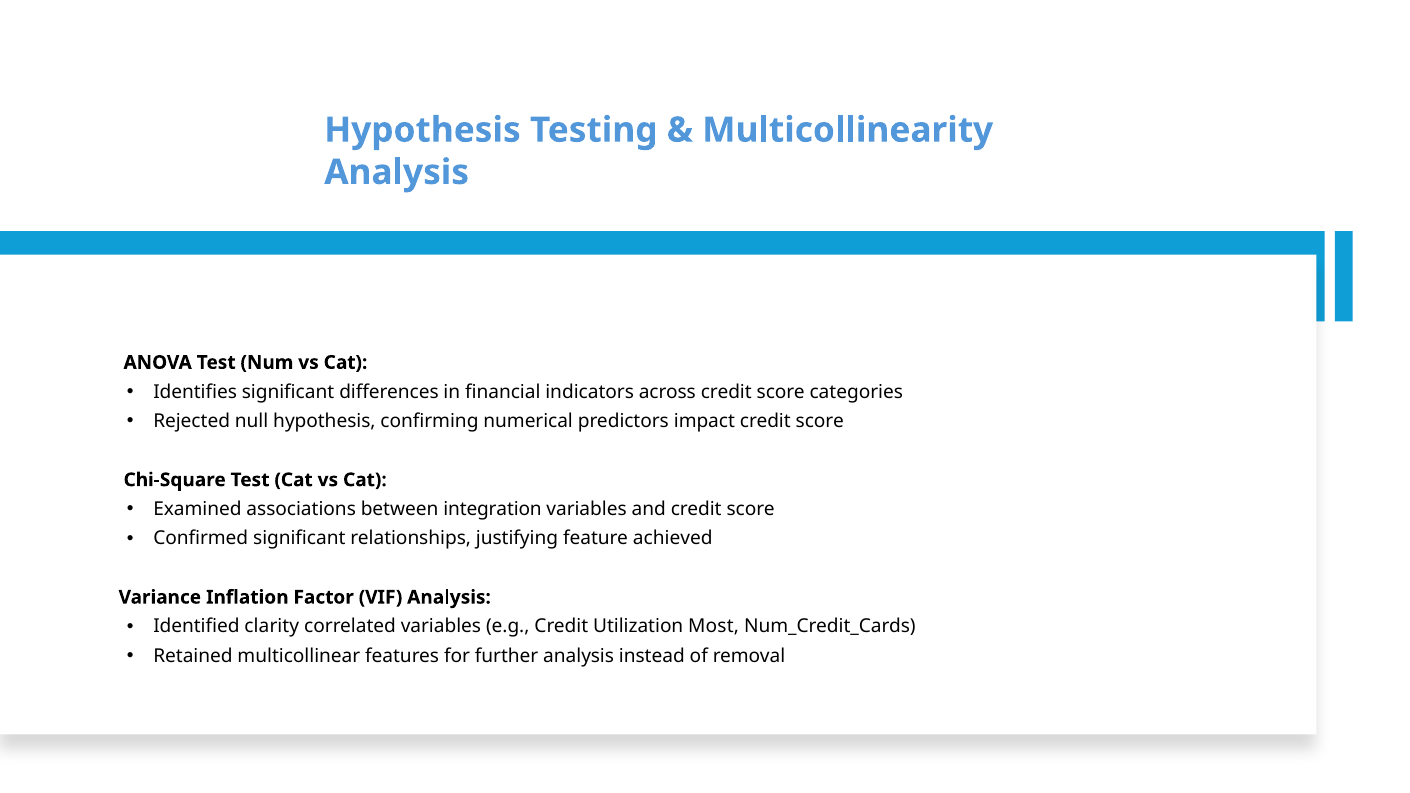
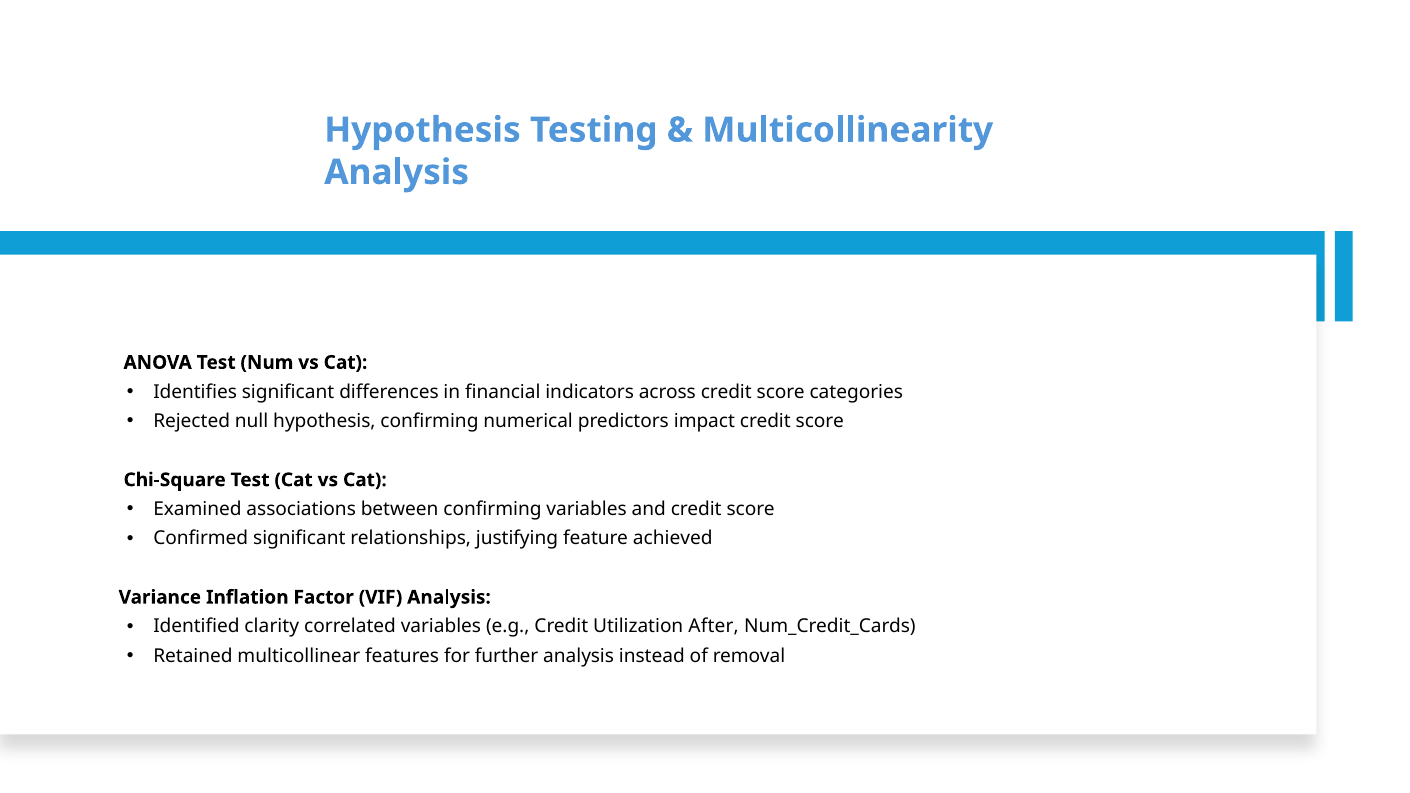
between integration: integration -> confirming
Most: Most -> After
